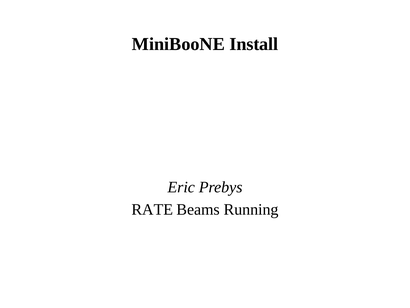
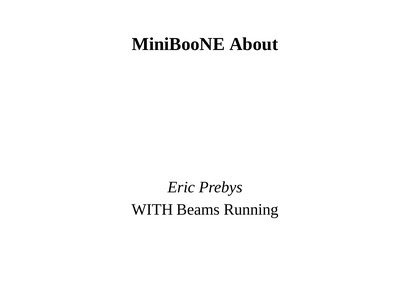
Install: Install -> About
RATE: RATE -> WITH
